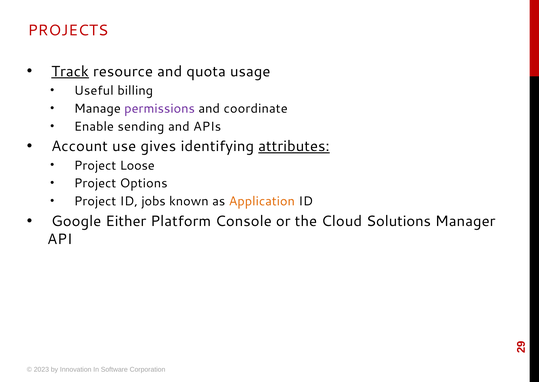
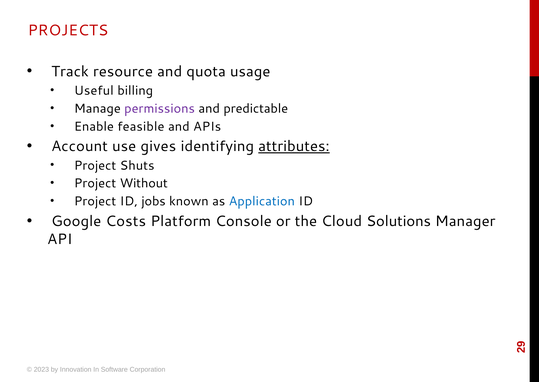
Track underline: present -> none
coordinate: coordinate -> predictable
sending: sending -> feasible
Loose: Loose -> Shuts
Options: Options -> Without
Application colour: orange -> blue
Either: Either -> Costs
